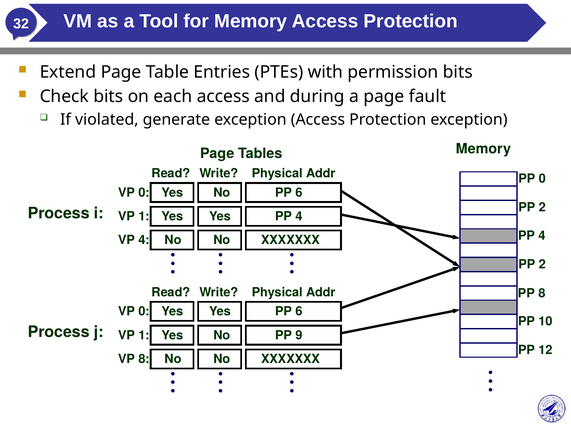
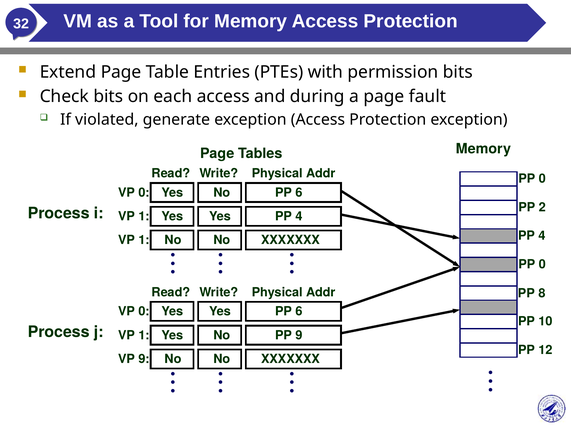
4 at (144, 240): 4 -> 1
2 at (542, 264): 2 -> 0
VP 8: 8 -> 9
